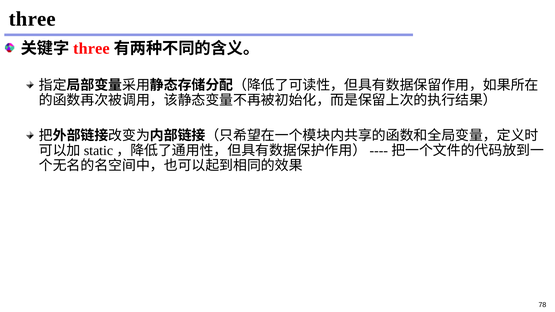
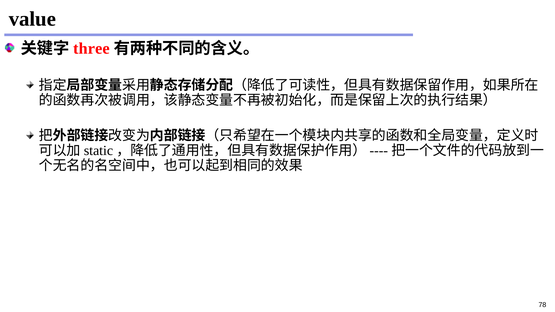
three at (32, 19): three -> value
